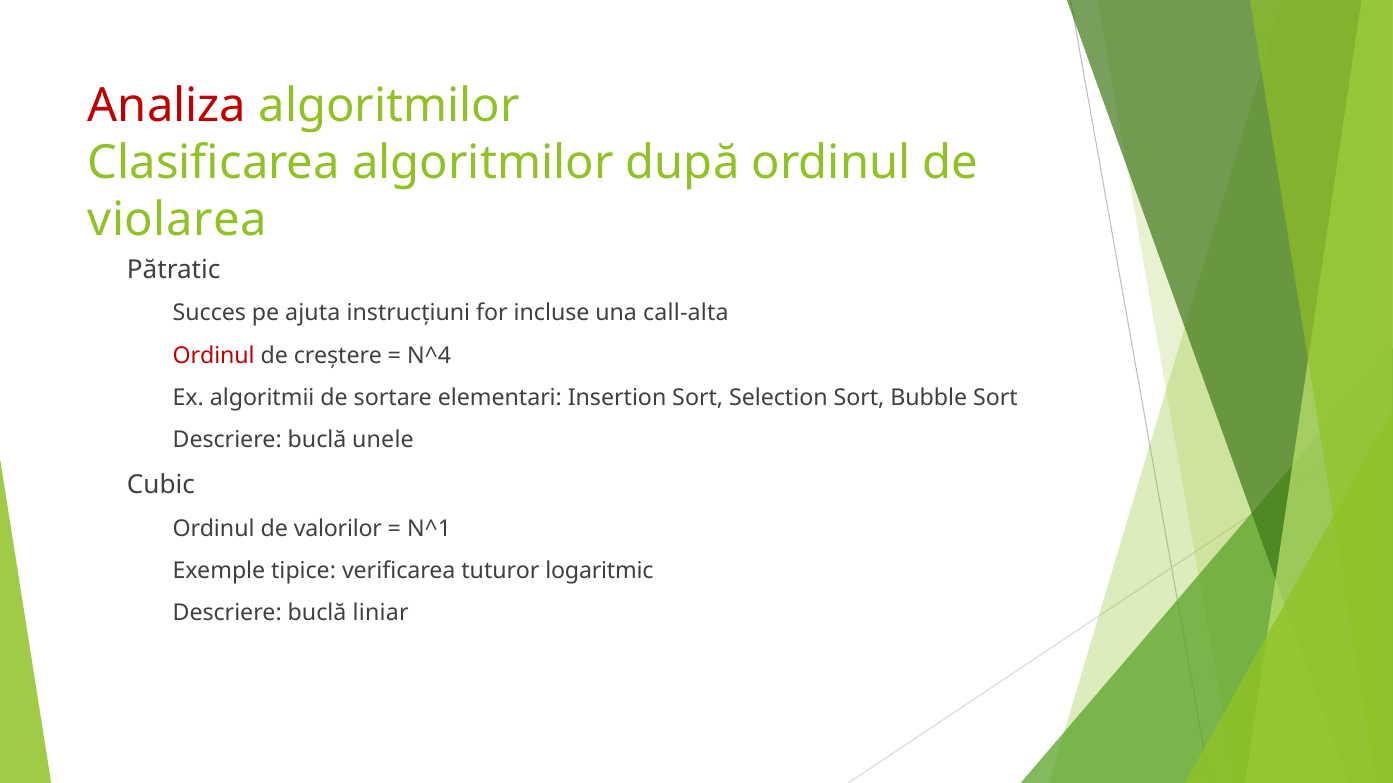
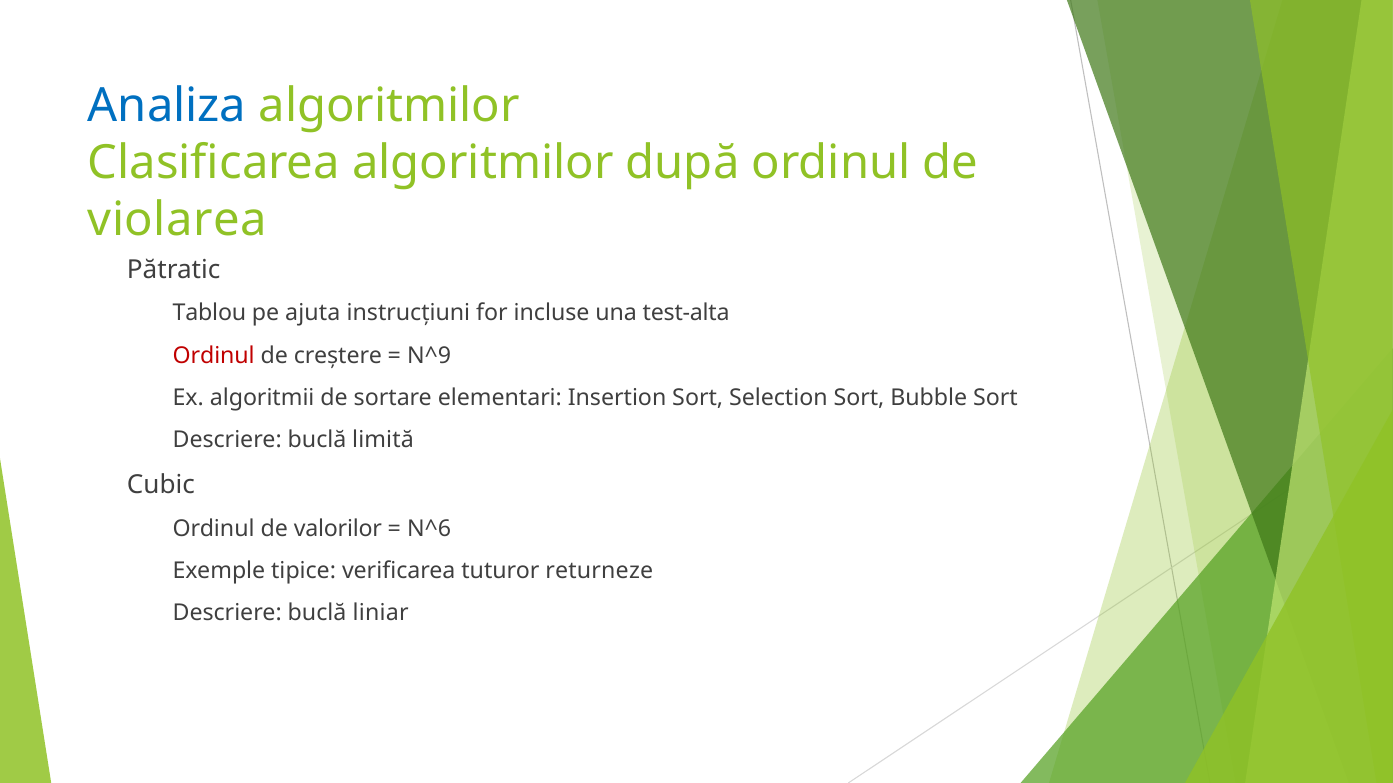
Analiza colour: red -> blue
Succes: Succes -> Tablou
call-alta: call-alta -> test-alta
N^4: N^4 -> N^9
unele: unele -> limită
N^1: N^1 -> N^6
logaritmic: logaritmic -> returneze
